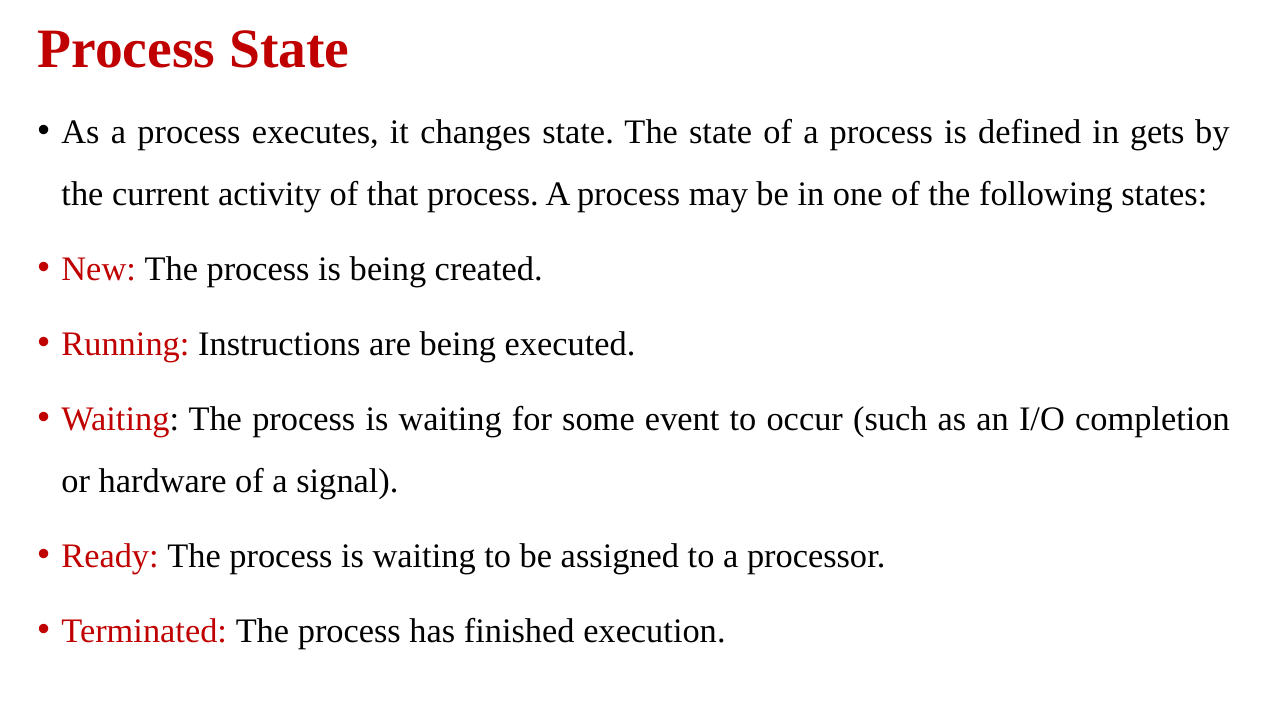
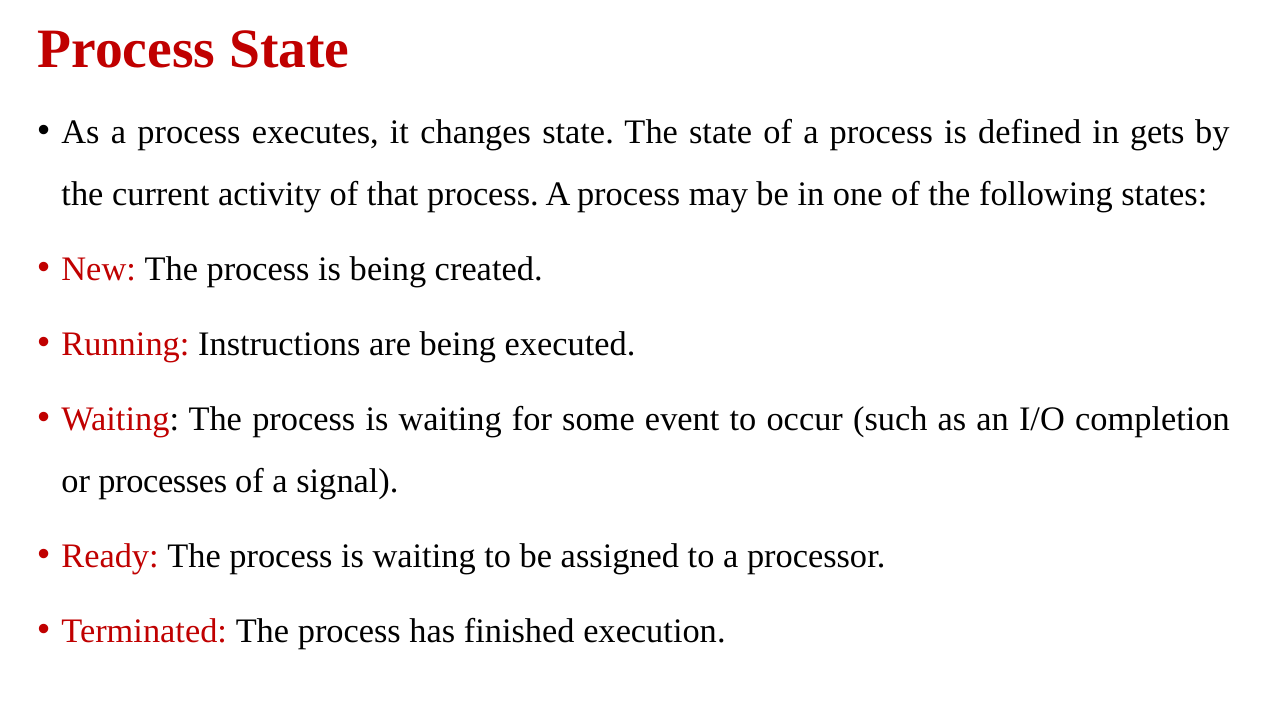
hardware: hardware -> processes
